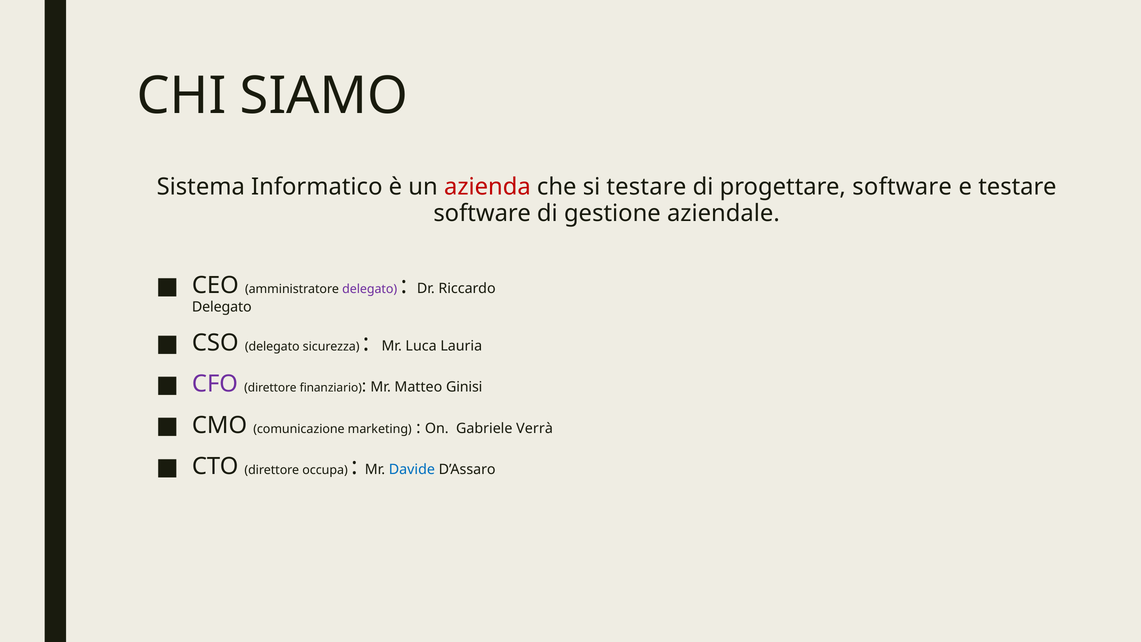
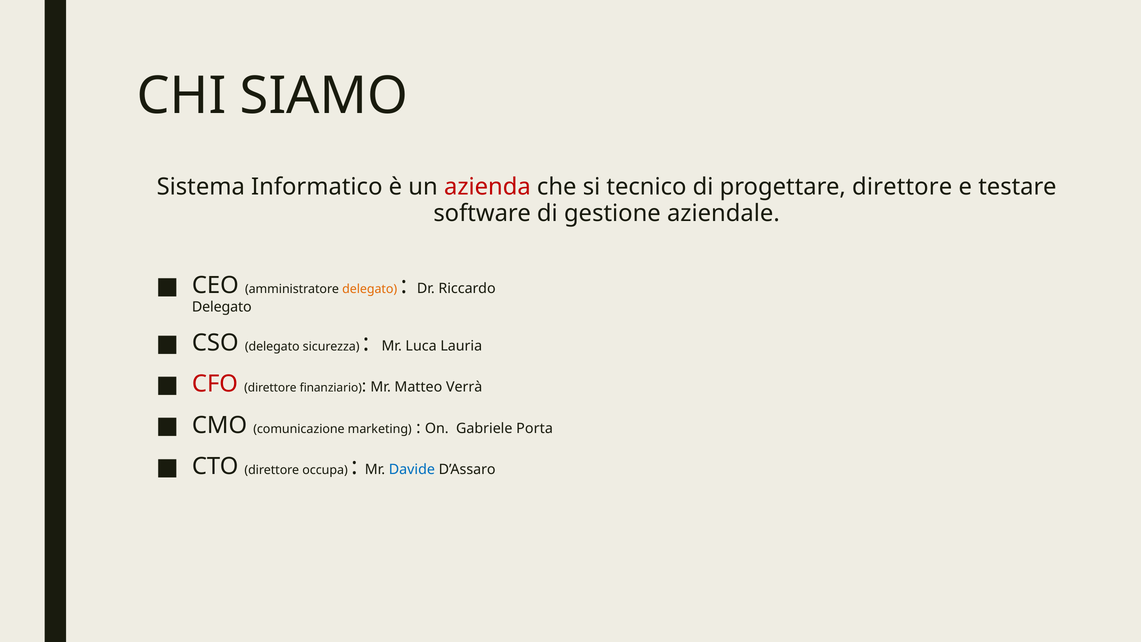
si testare: testare -> tecnico
progettare software: software -> direttore
delegato at (370, 289) colour: purple -> orange
CFO colour: purple -> red
Ginisi: Ginisi -> Verrà
Verrà: Verrà -> Porta
